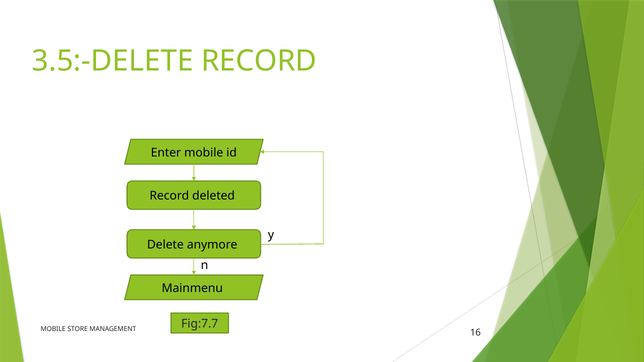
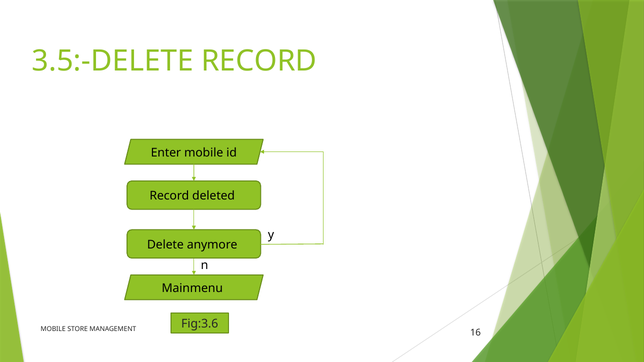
Fig:7.7: Fig:7.7 -> Fig:3.6
